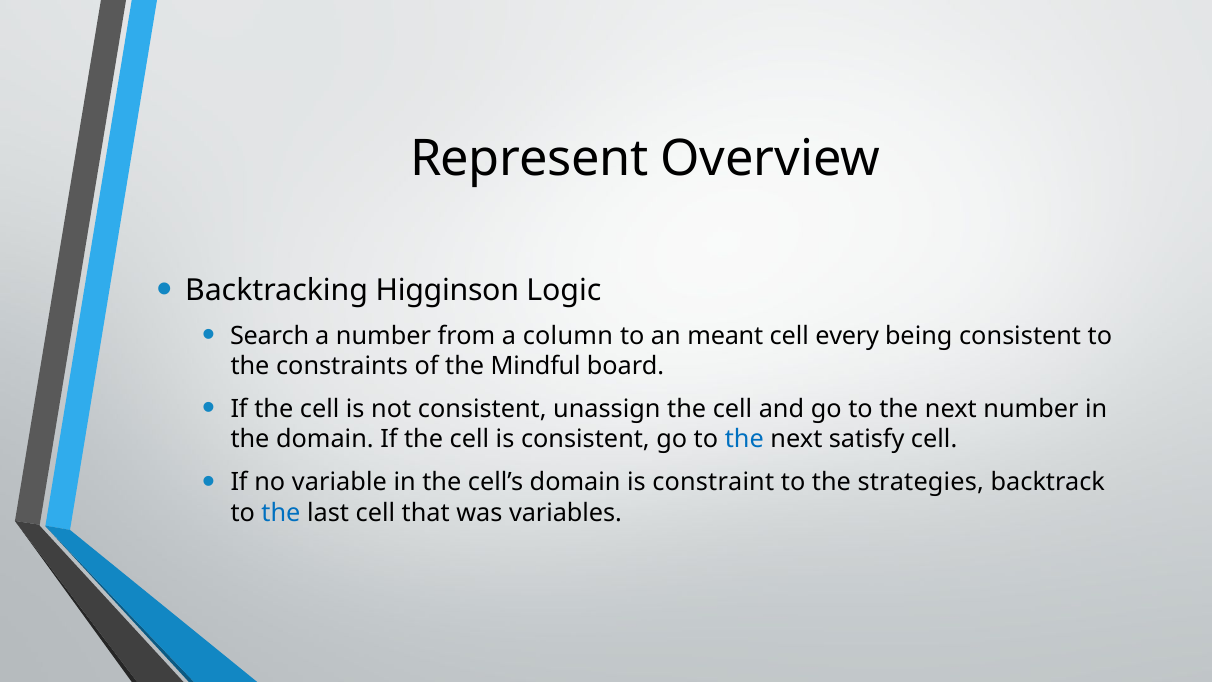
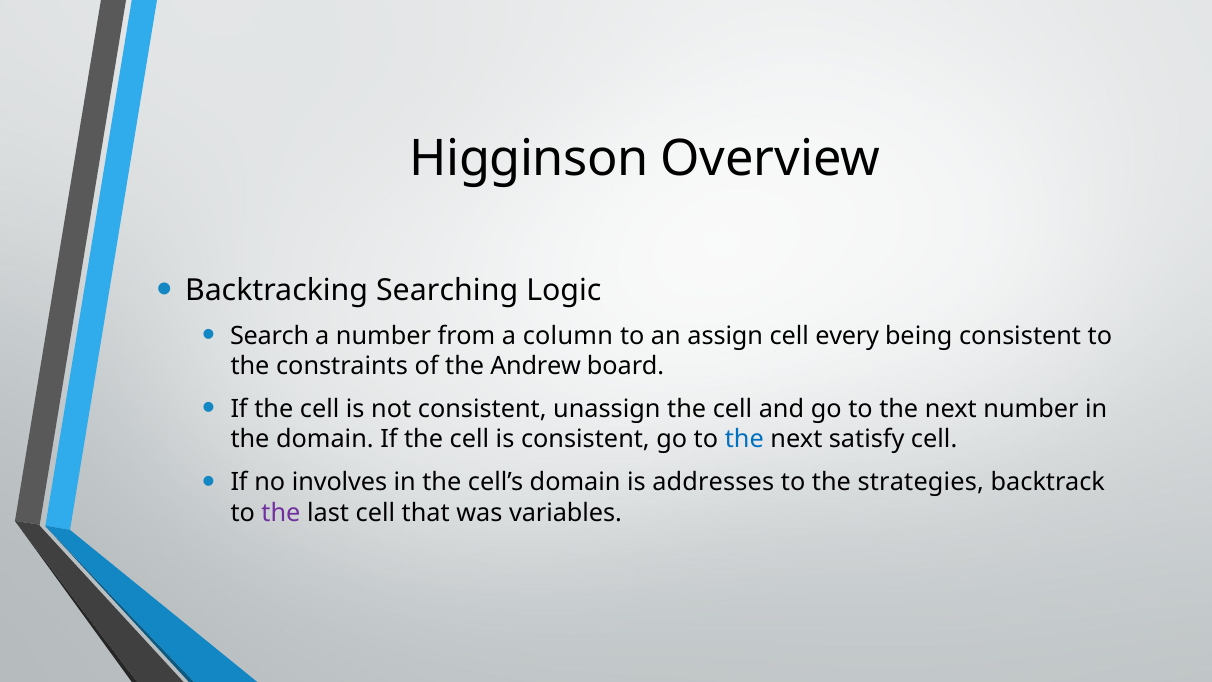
Represent: Represent -> Higginson
Higginson: Higginson -> Searching
meant: meant -> assign
Mindful: Mindful -> Andrew
variable: variable -> involves
constraint: constraint -> addresses
the at (281, 513) colour: blue -> purple
